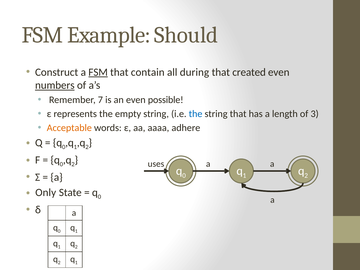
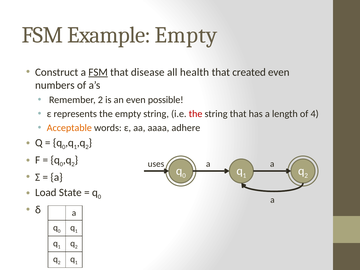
Example Should: Should -> Empty
contain: contain -> disease
during: during -> health
numbers underline: present -> none
Remember 7: 7 -> 2
the at (196, 114) colour: blue -> red
3: 3 -> 4
Only: Only -> Load
